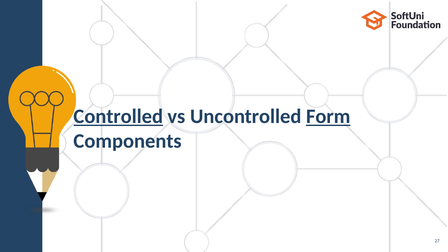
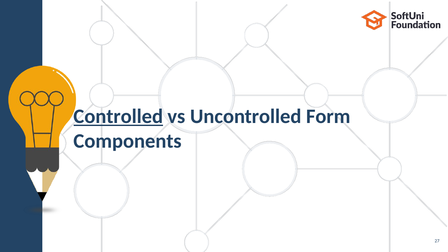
Form underline: present -> none
